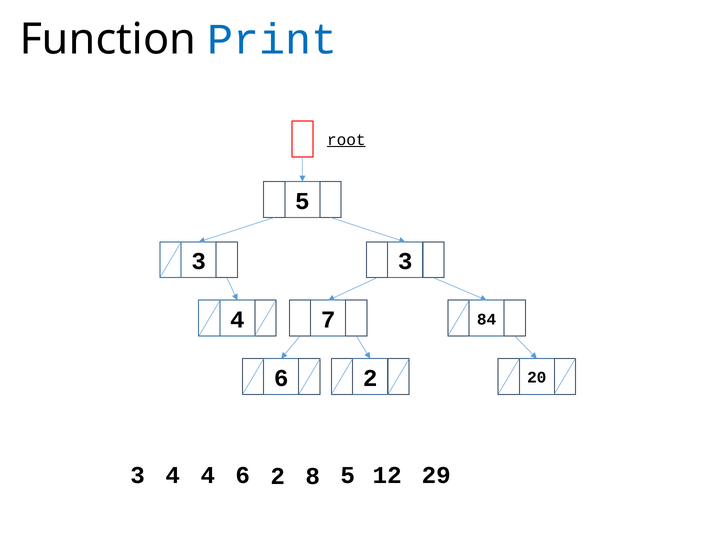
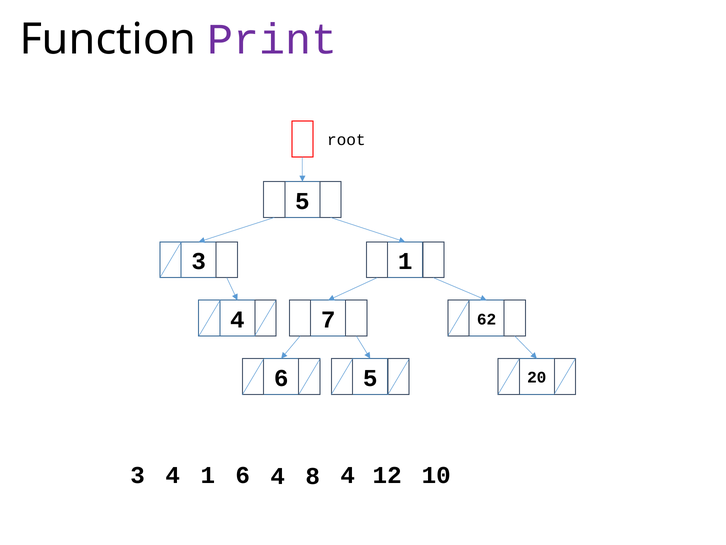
Print colour: blue -> purple
root underline: present -> none
3 3: 3 -> 1
84: 84 -> 62
2 at (370, 378): 2 -> 5
4 4: 4 -> 1
2 at (278, 476): 2 -> 4
8 5: 5 -> 4
29: 29 -> 10
